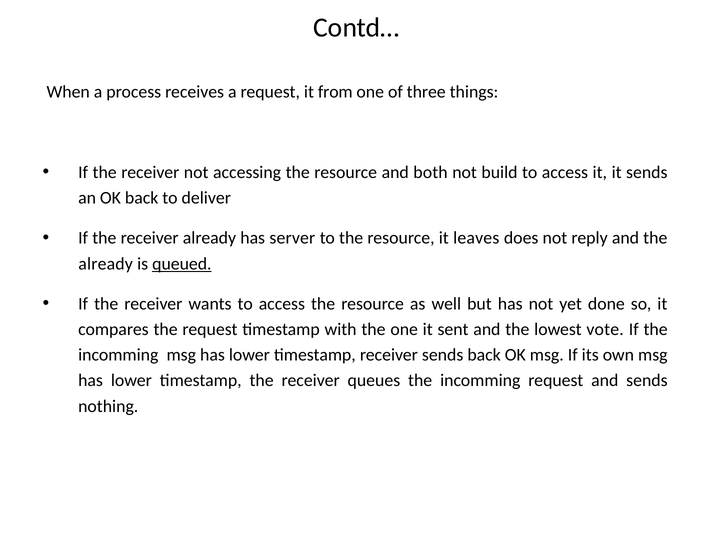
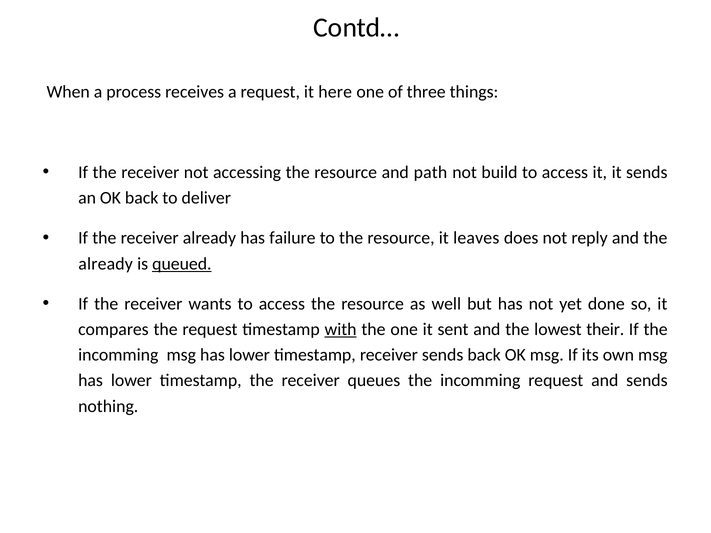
from: from -> here
both: both -> path
server: server -> failure
with underline: none -> present
vote: vote -> their
